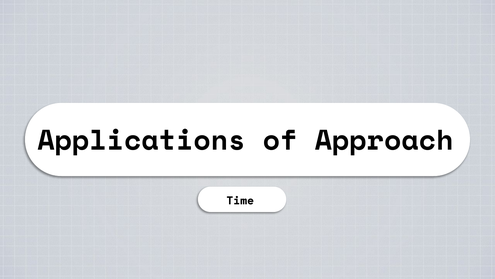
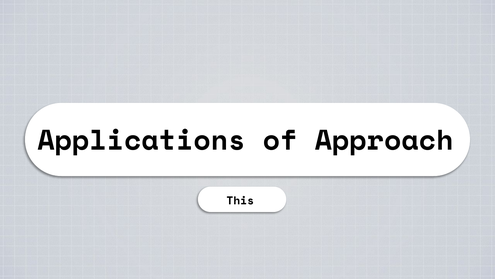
Time: Time -> This
